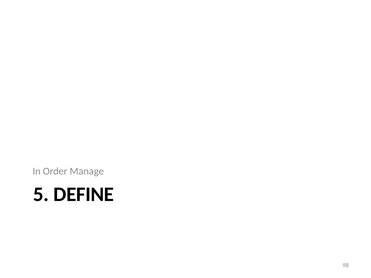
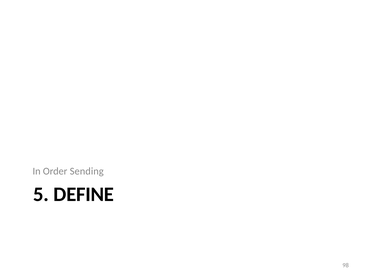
Manage: Manage -> Sending
